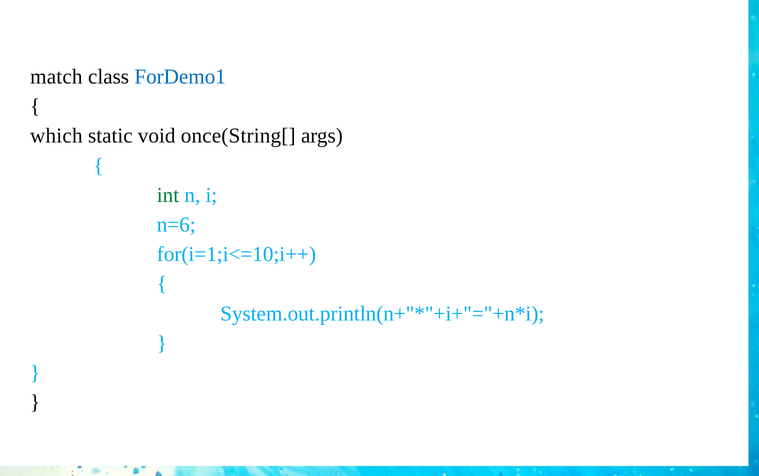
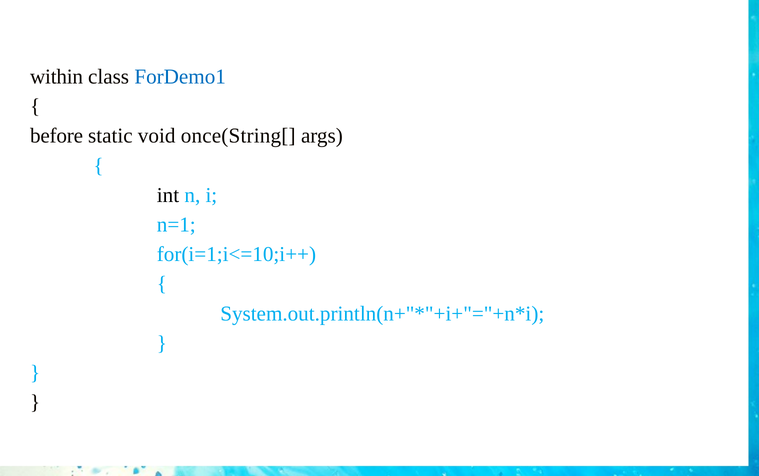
match: match -> within
which: which -> before
int colour: green -> black
n=6: n=6 -> n=1
